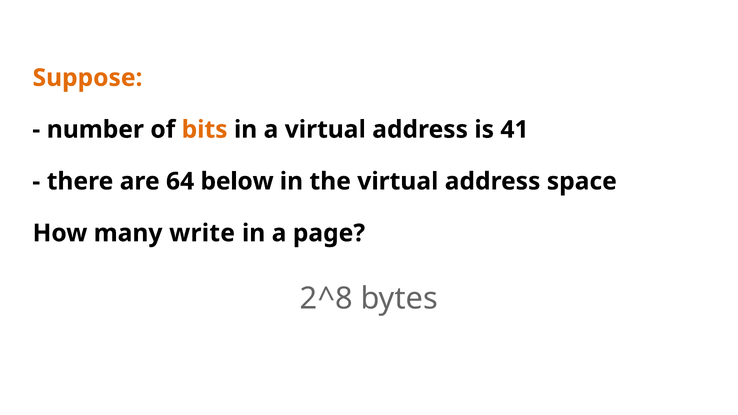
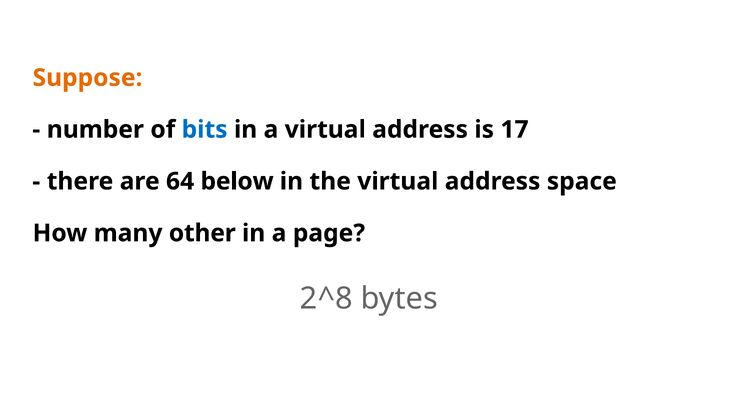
bits colour: orange -> blue
41: 41 -> 17
write: write -> other
